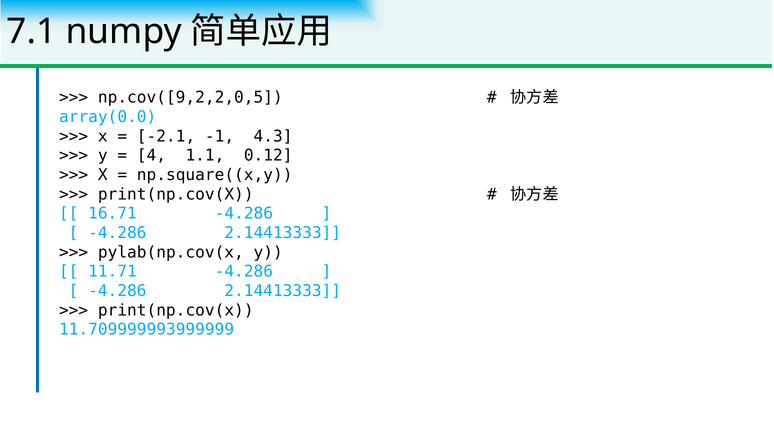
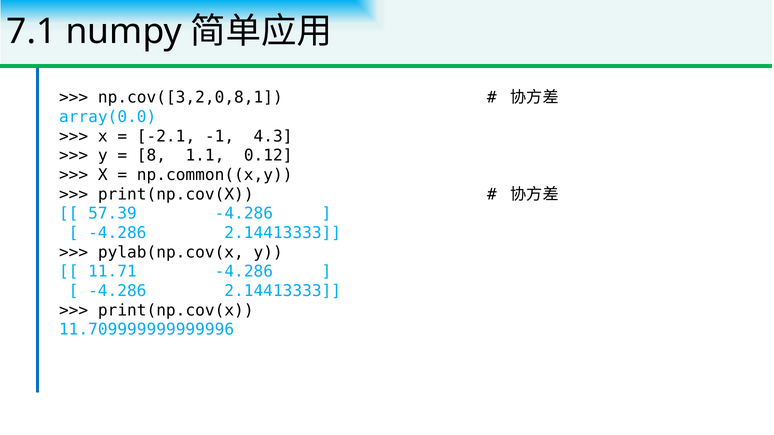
np.cov([9,2,2,0,5: np.cov([9,2,2,0,5 -> np.cov([3,2,0,8,1
4: 4 -> 8
np.square((x,y: np.square((x,y -> np.common((x,y
16.71: 16.71 -> 57.39
11.709999993999999: 11.709999993999999 -> 11.709999999999996
